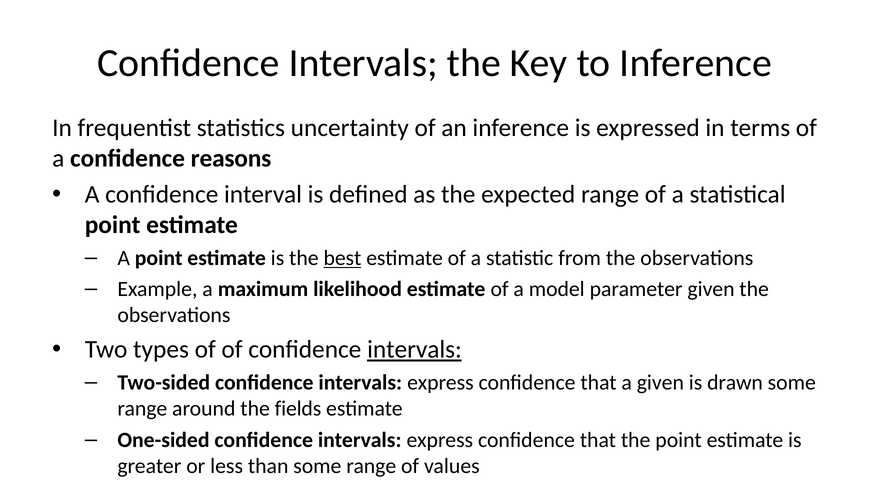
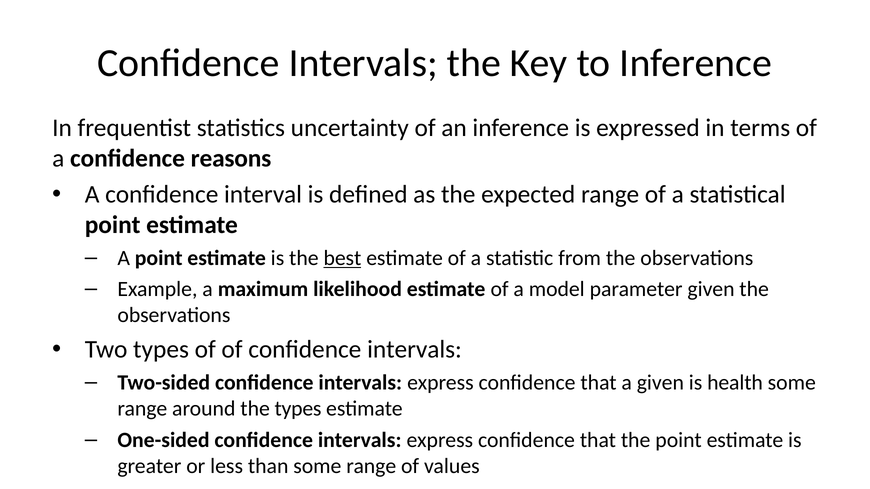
intervals at (414, 350) underline: present -> none
drawn: drawn -> health
the fields: fields -> types
